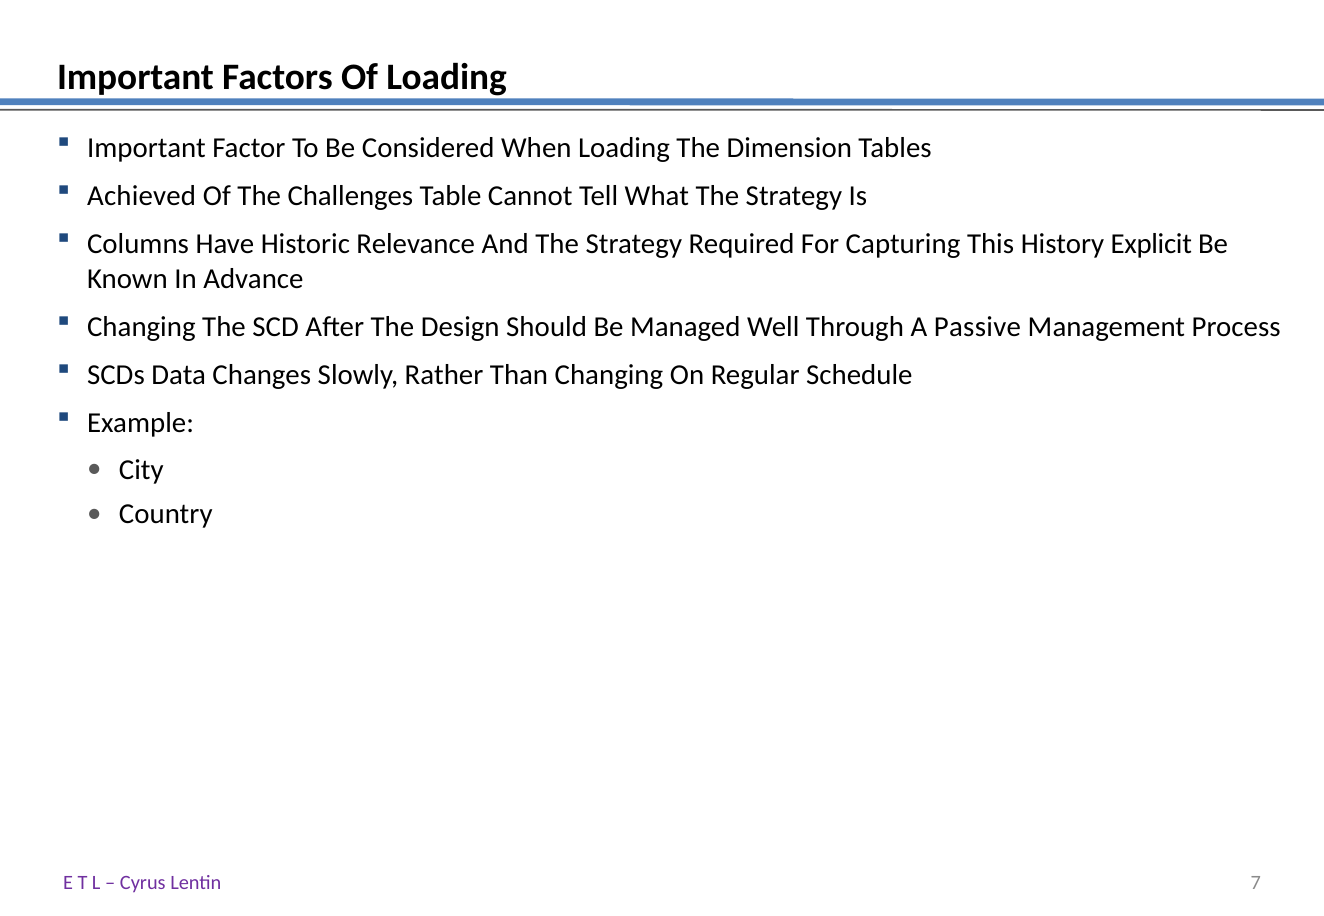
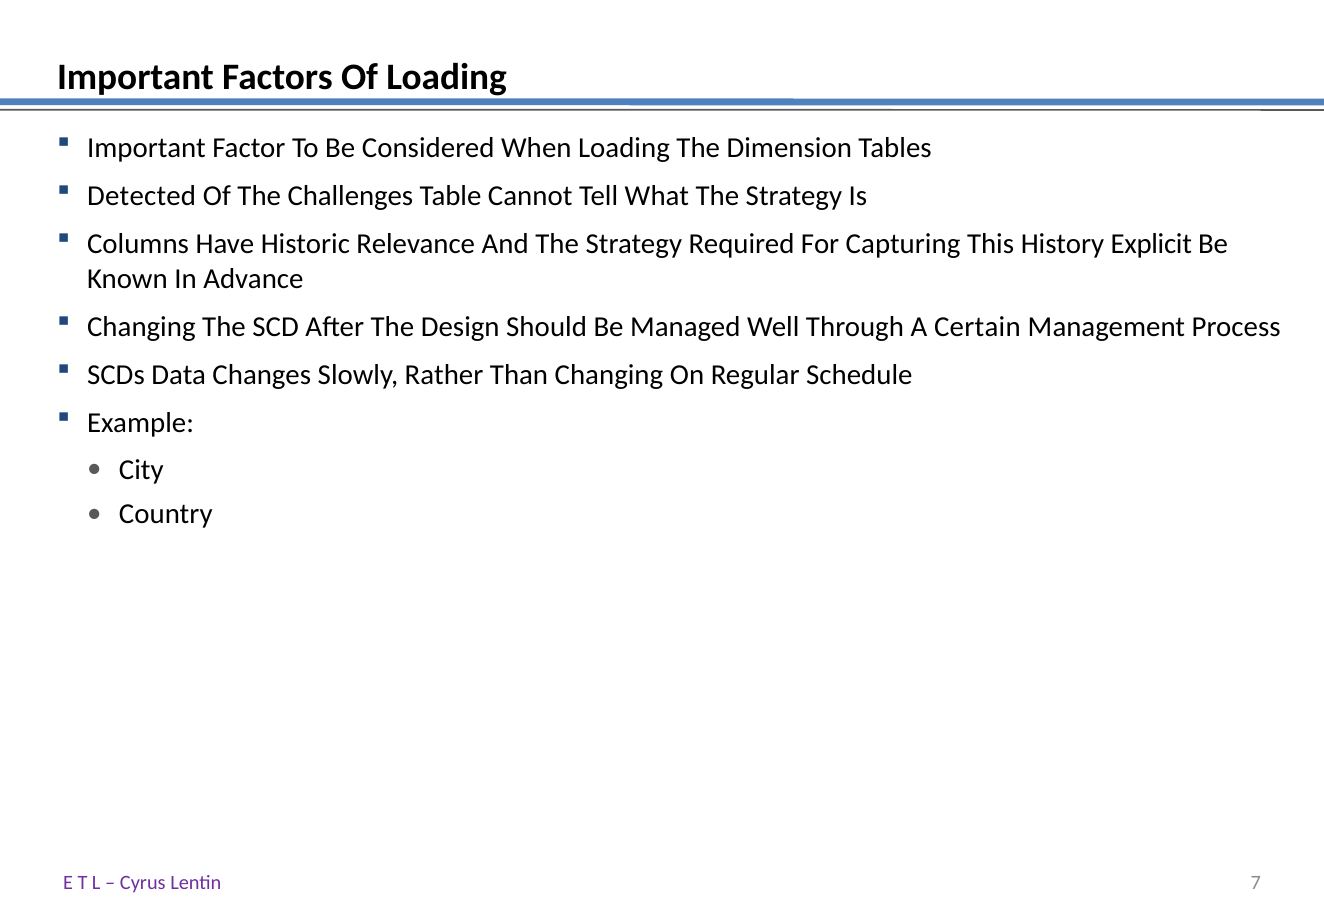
Achieved: Achieved -> Detected
Passive: Passive -> Certain
